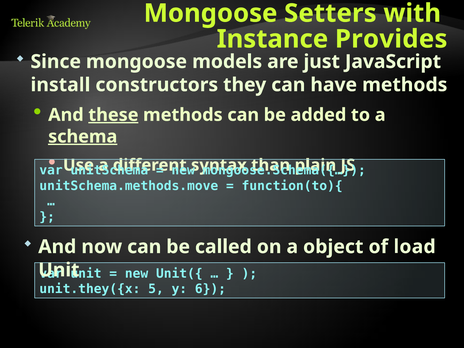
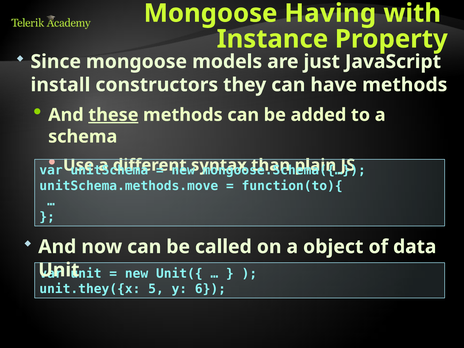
Setters: Setters -> Having
Provides: Provides -> Property
schema underline: present -> none
load: load -> data
